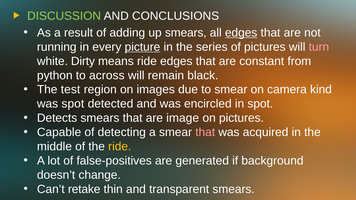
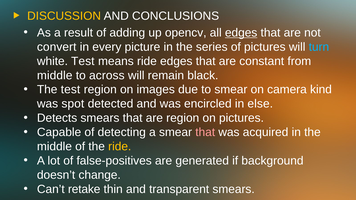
DISCUSSION colour: light green -> yellow
up smears: smears -> opencv
running: running -> convert
picture underline: present -> none
turn colour: pink -> light blue
white Dirty: Dirty -> Test
python at (55, 75): python -> middle
in spot: spot -> else
are image: image -> region
